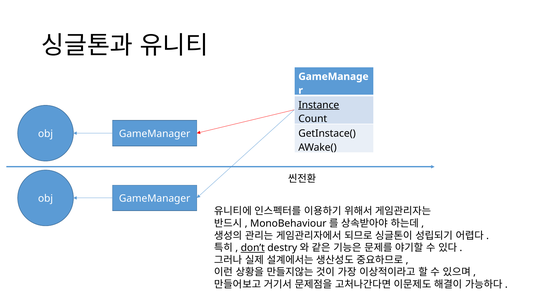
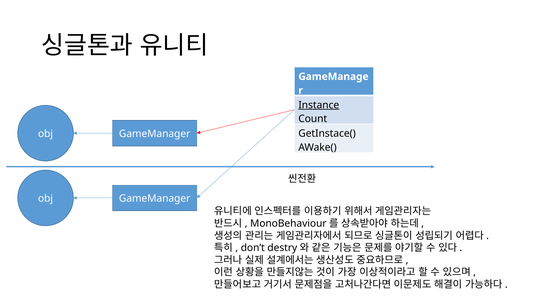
don’t underline: present -> none
